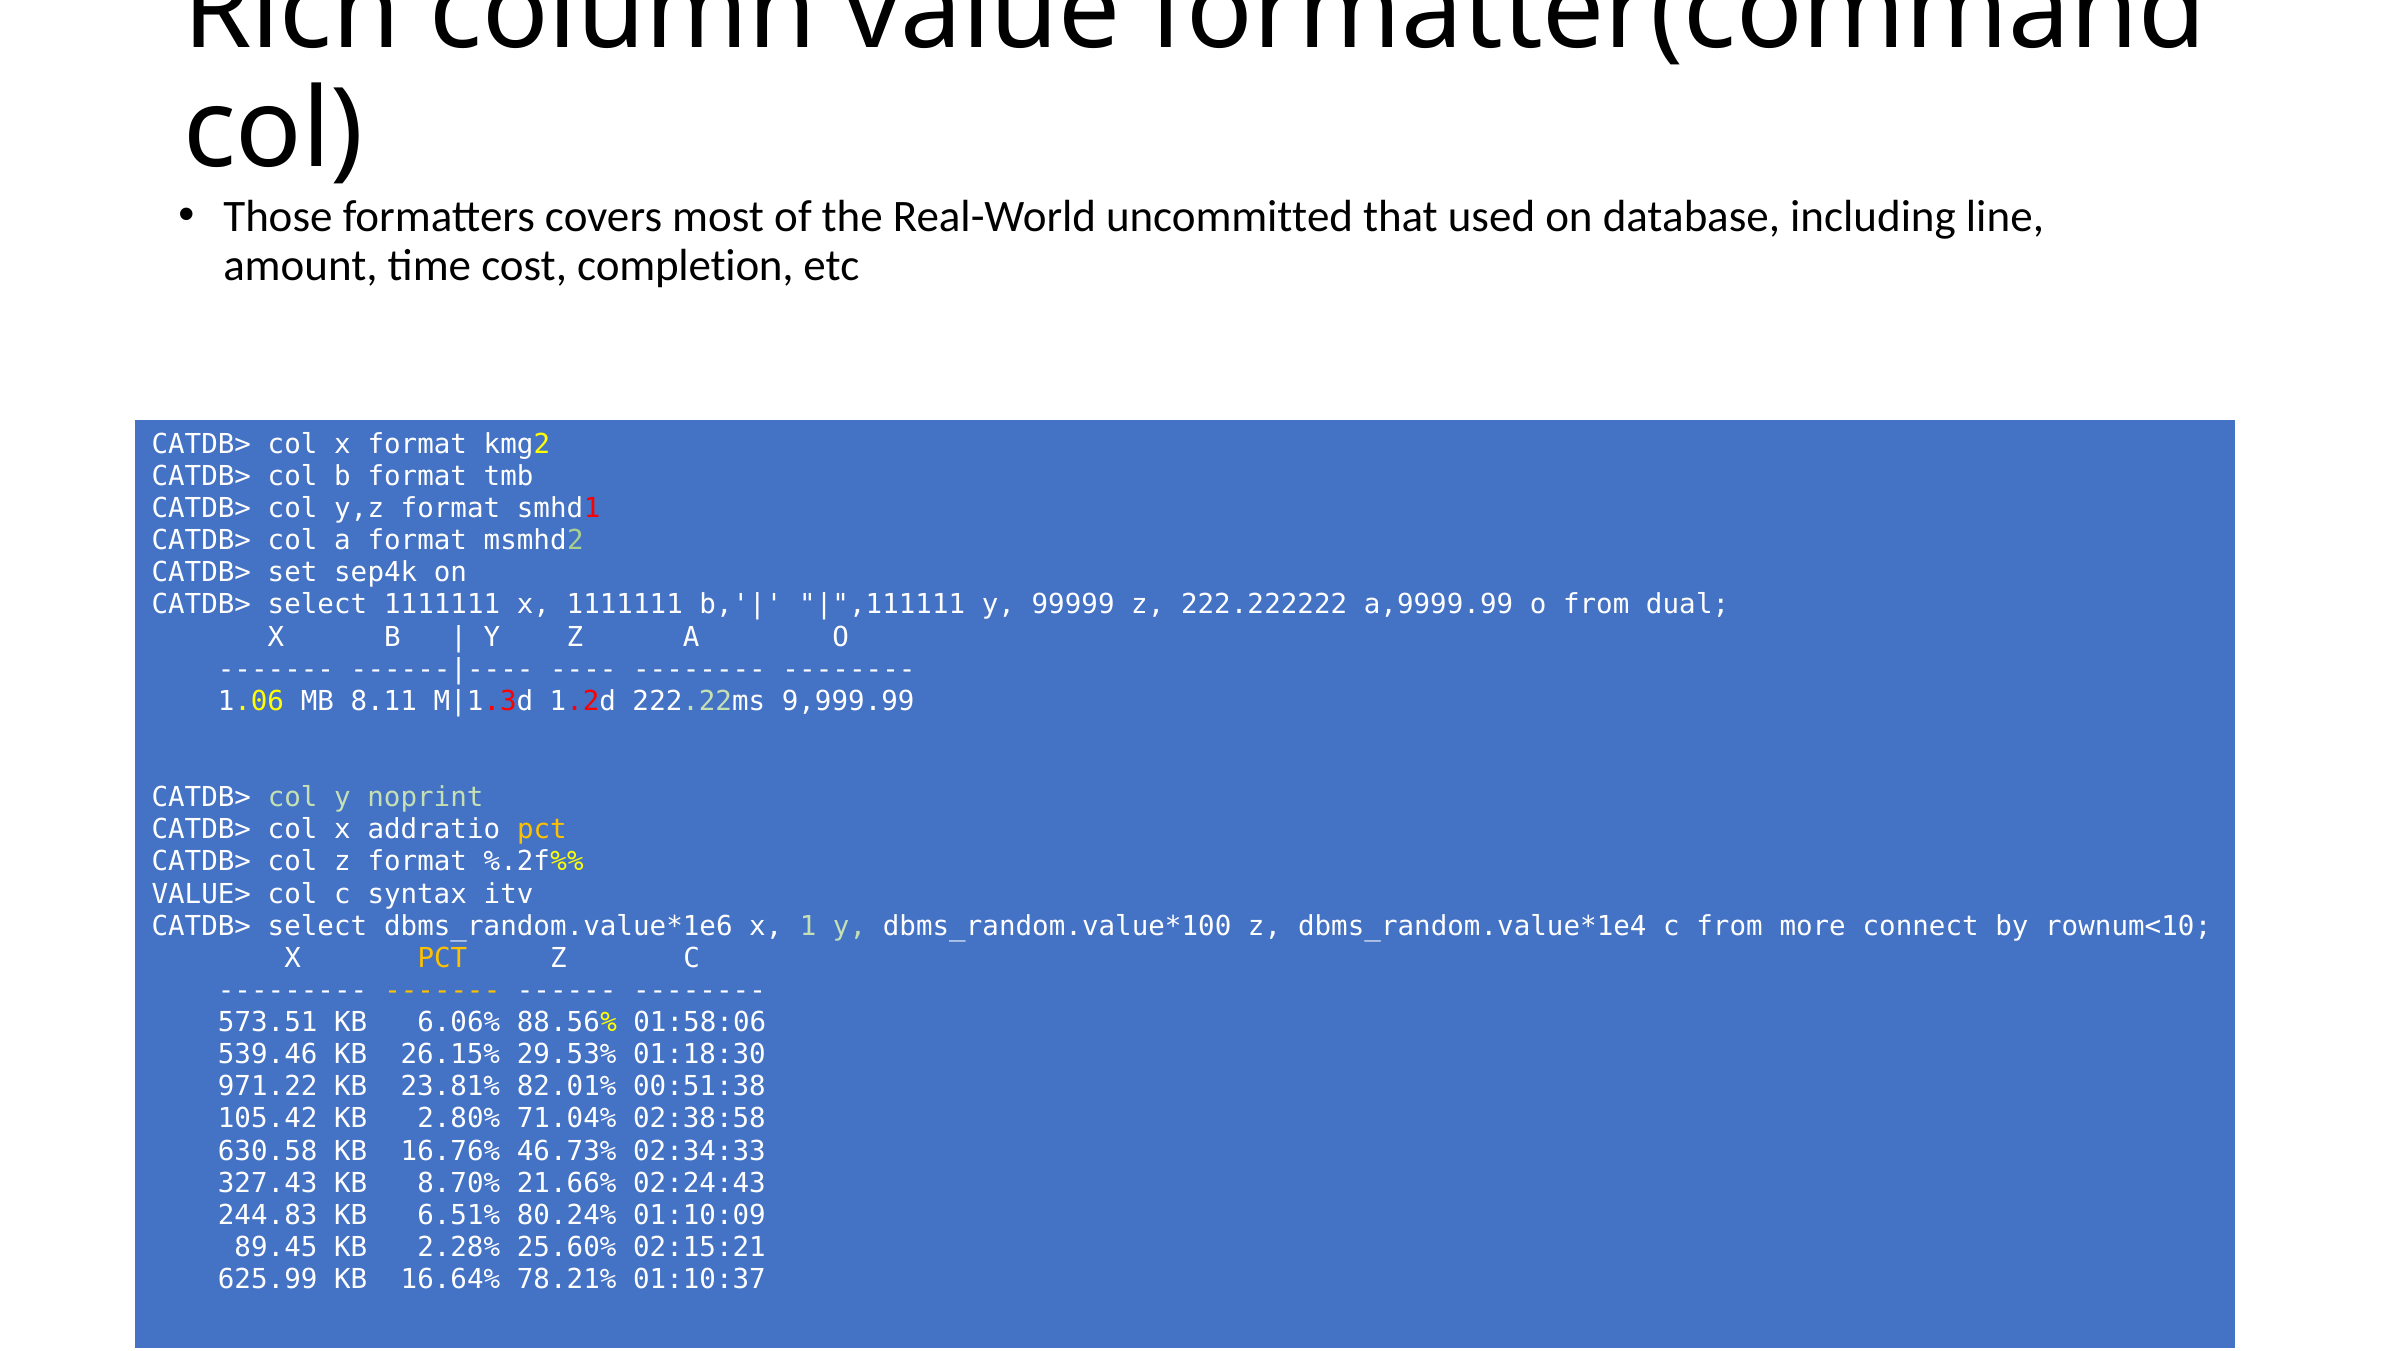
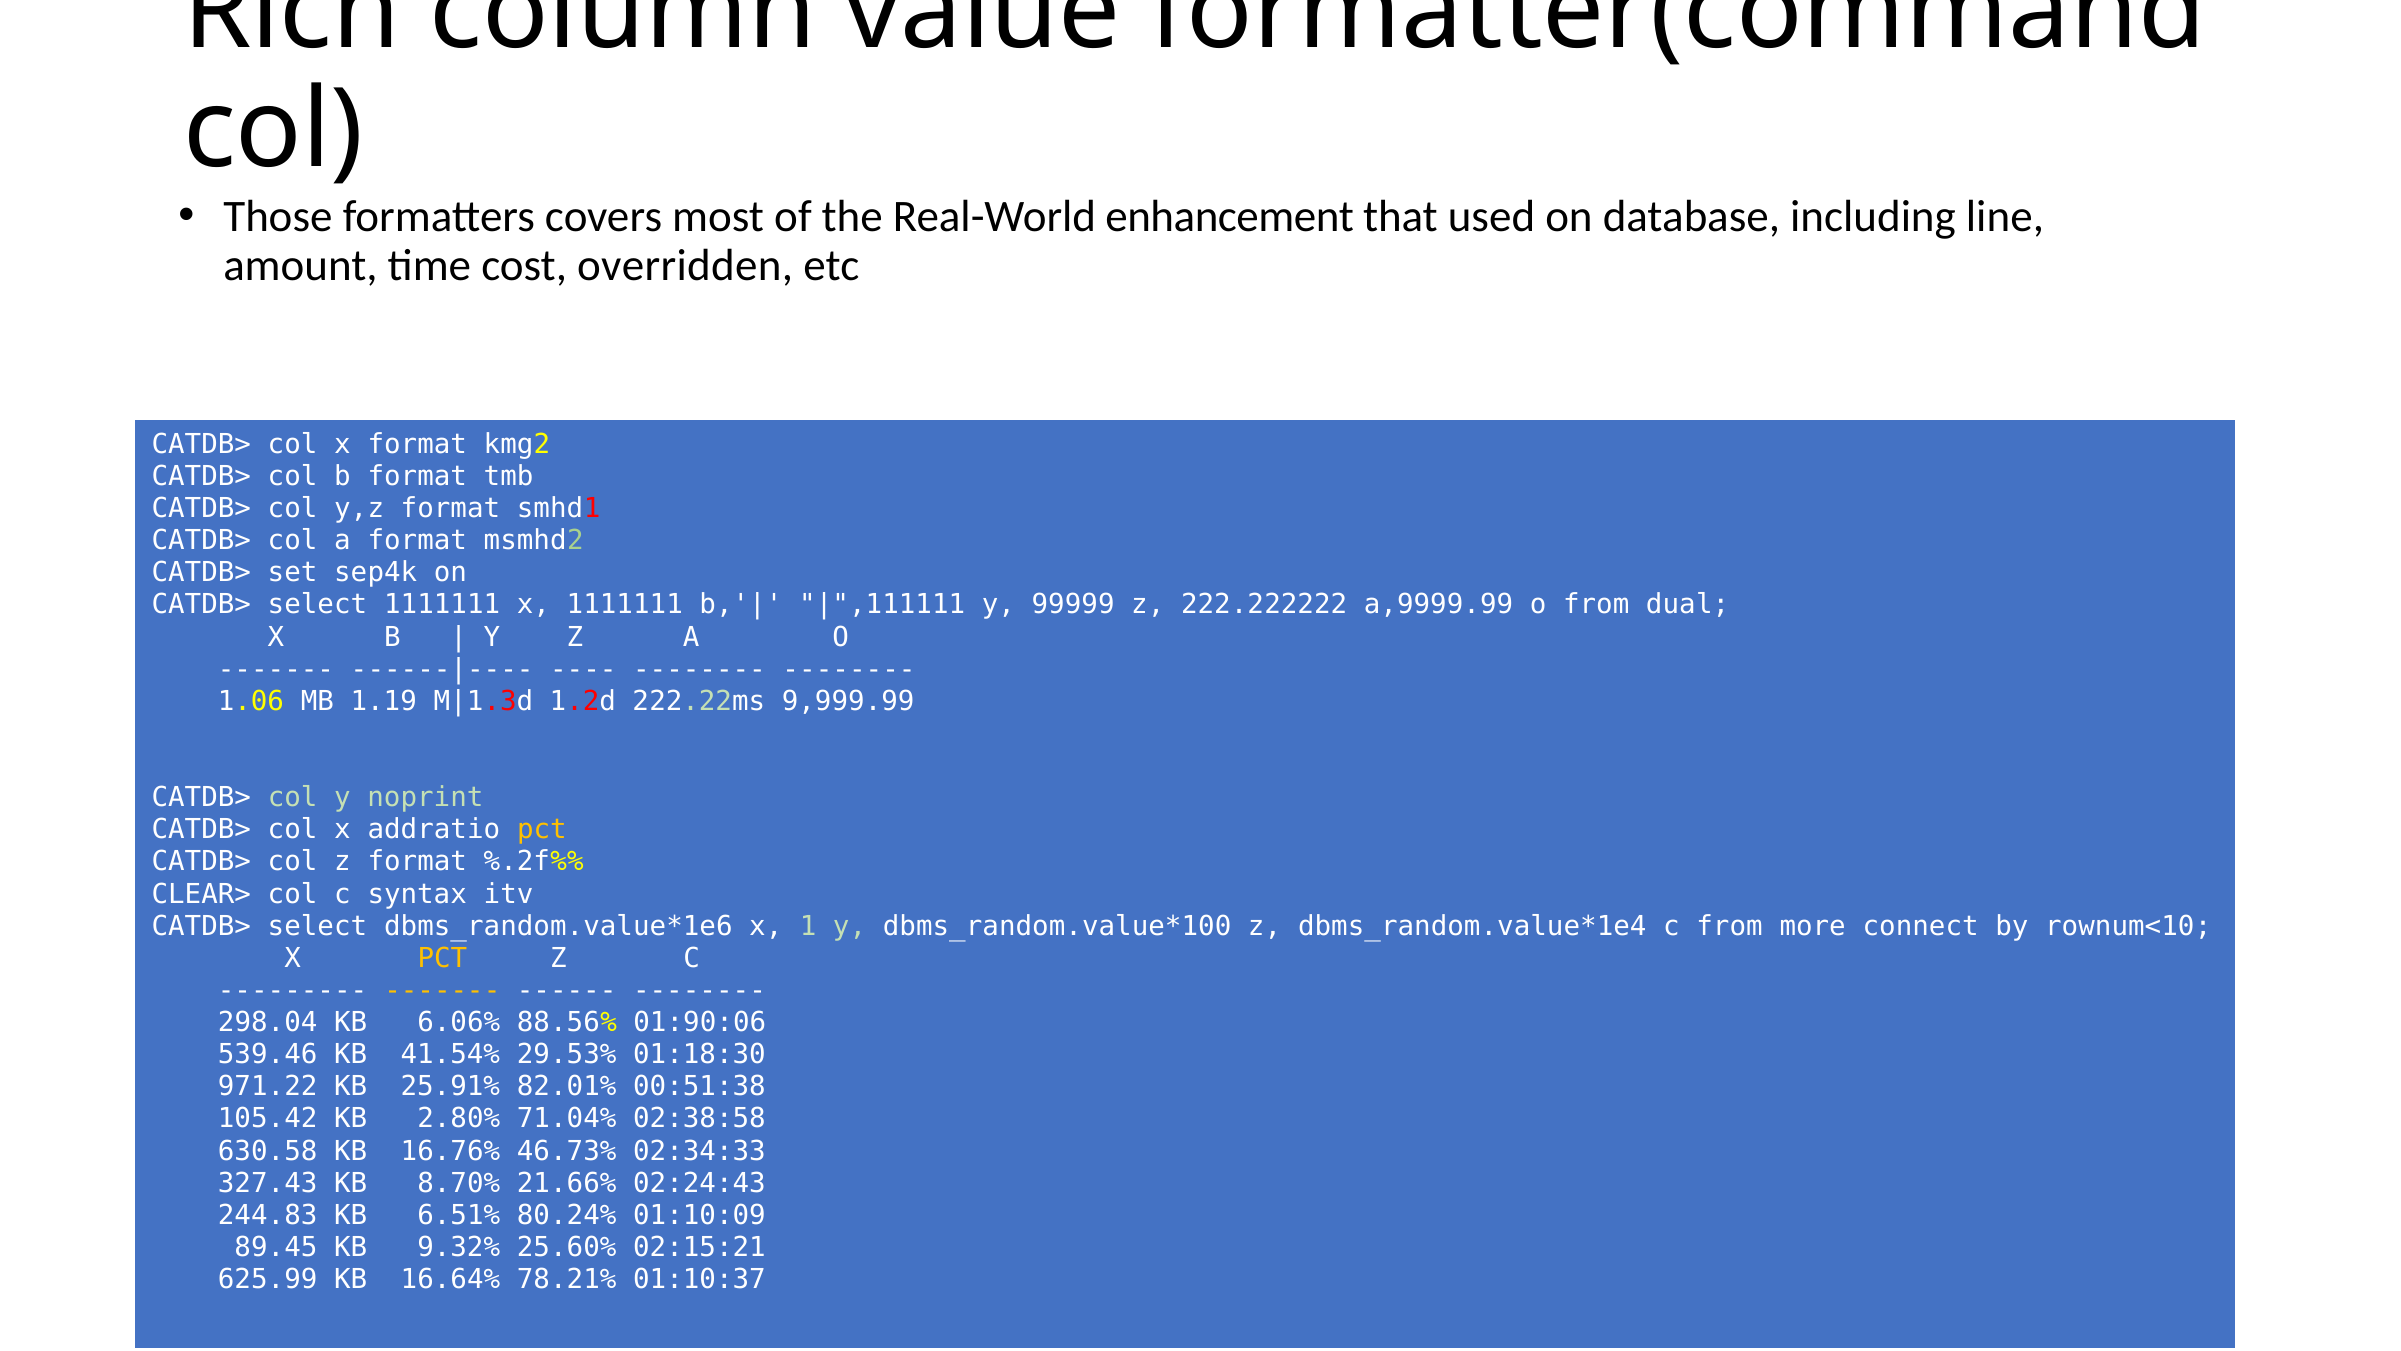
uncommitted: uncommitted -> enhancement
completion: completion -> overridden
8.11: 8.11 -> 1.19
VALUE>: VALUE> -> CLEAR>
573.51: 573.51 -> 298.04
01:58:06: 01:58:06 -> 01:90:06
26.15%: 26.15% -> 41.54%
23.81%: 23.81% -> 25.91%
2.28%: 2.28% -> 9.32%
